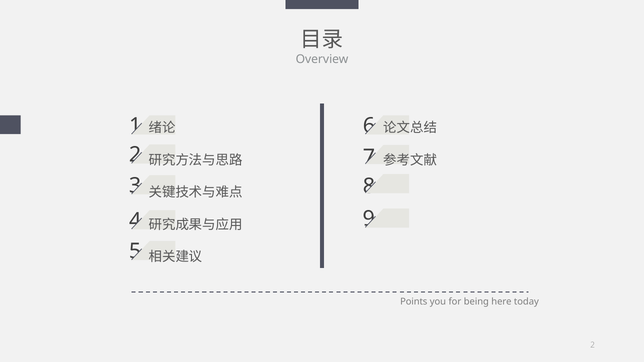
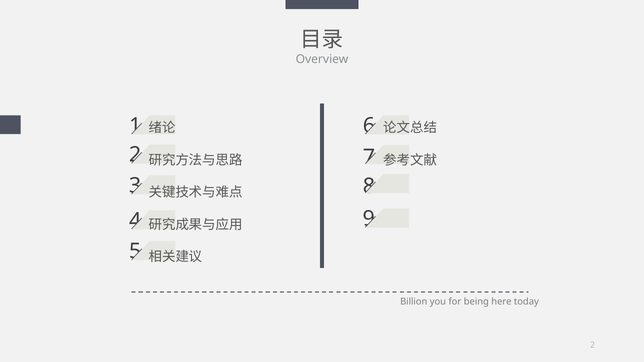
Points: Points -> Billion
